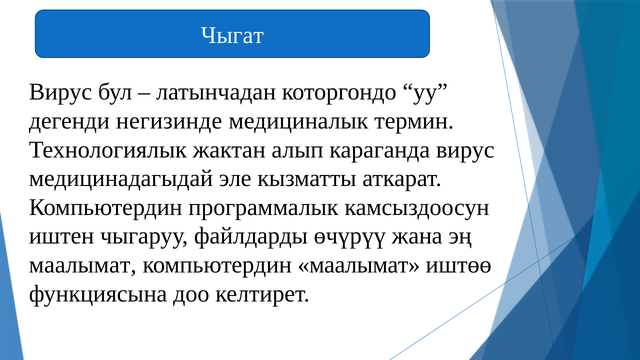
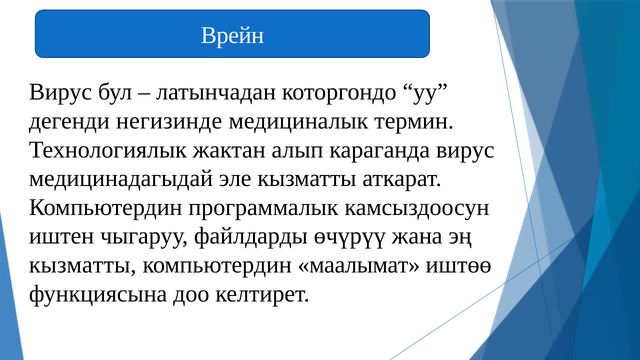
Чыгат: Чыгат -> Врейн
маалымат at (83, 265): маалымат -> кызматты
